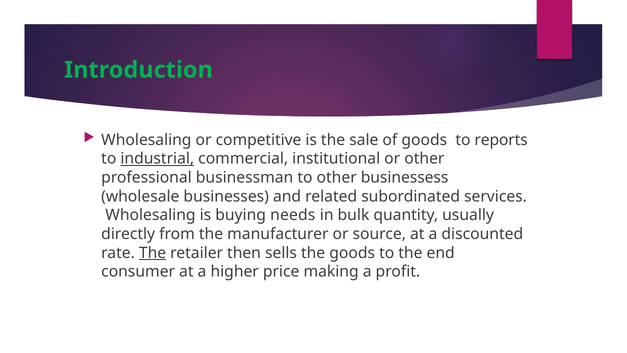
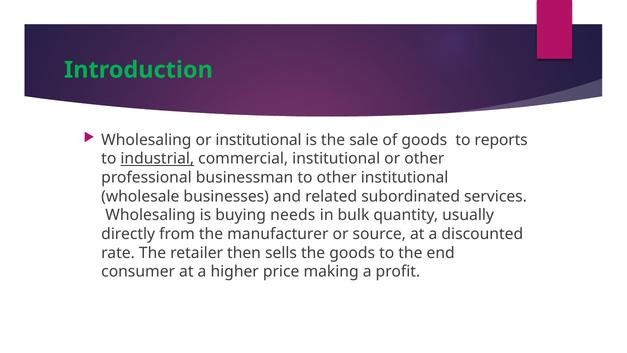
or competitive: competitive -> institutional
other businessess: businessess -> institutional
The at (153, 253) underline: present -> none
